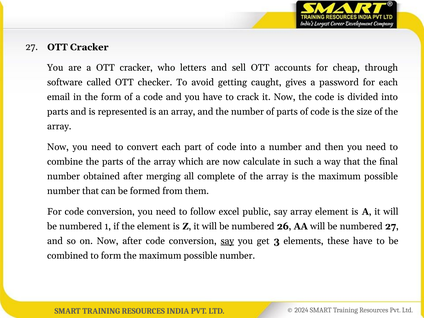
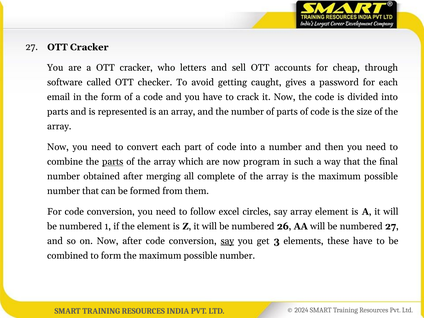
parts at (113, 162) underline: none -> present
calculate: calculate -> program
public: public -> circles
